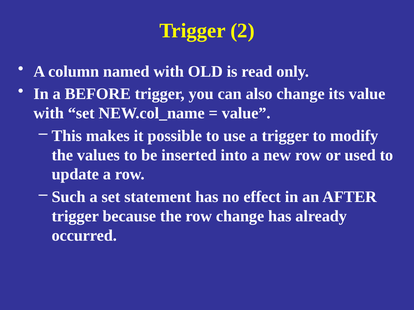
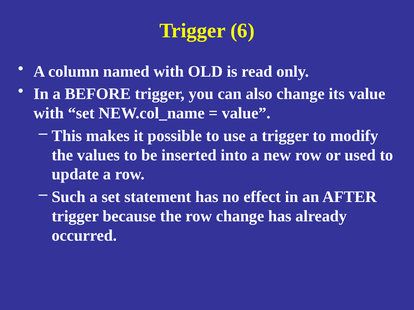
2: 2 -> 6
